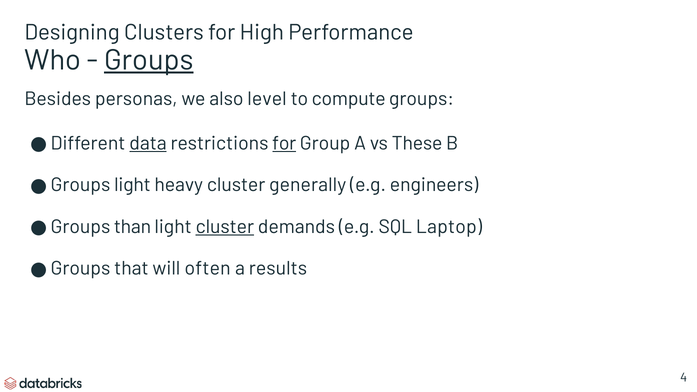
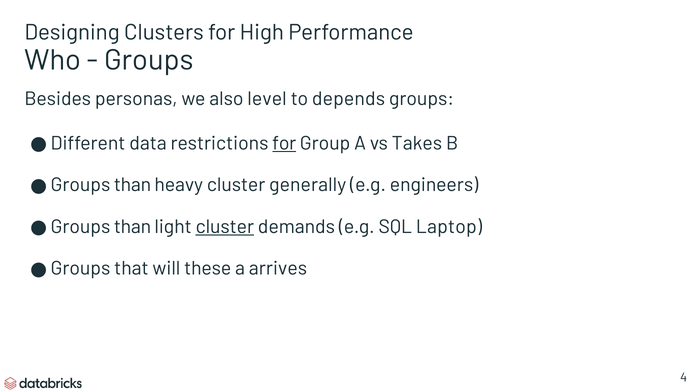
Groups at (149, 60) underline: present -> none
compute: compute -> depends
data underline: present -> none
These: These -> Takes
light at (132, 185): light -> than
often: often -> these
results: results -> arrives
